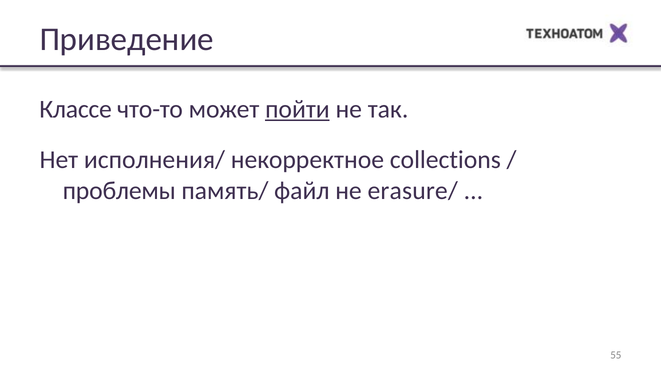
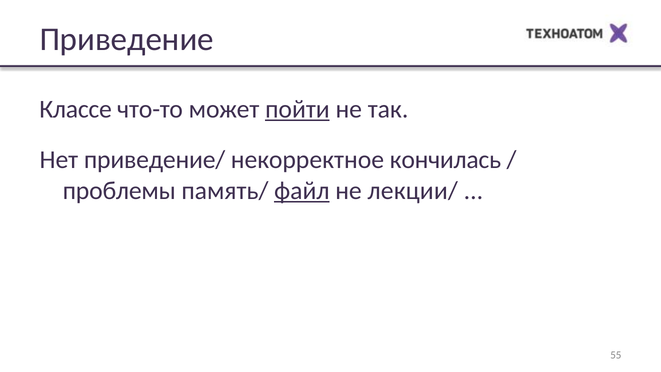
исполнения/: исполнения/ -> приведение/
collections: collections -> кончилась
файл underline: none -> present
erasure/: erasure/ -> лекции/
